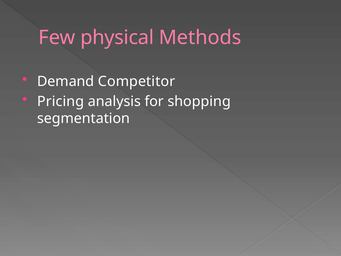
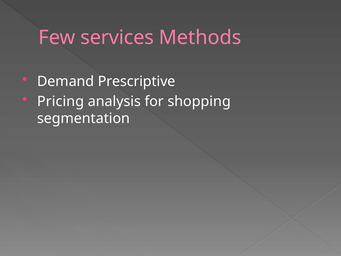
physical: physical -> services
Competitor: Competitor -> Prescriptive
